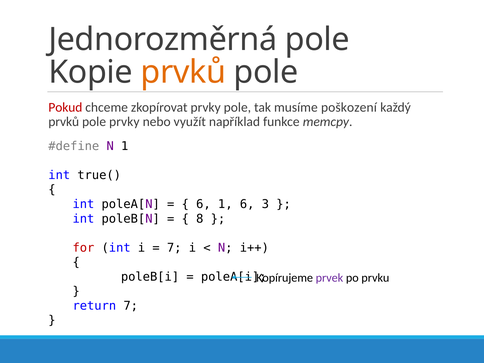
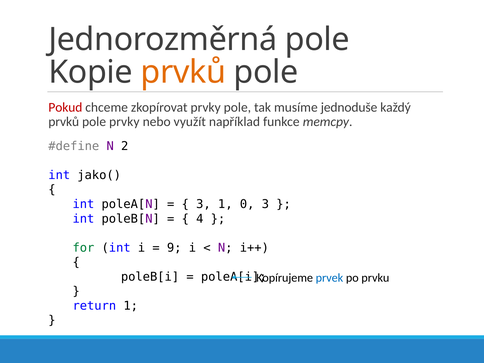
poškození: poškození -> jednoduše
N 1: 1 -> 2
true(: true( -> jako(
6 at (203, 204): 6 -> 3
1 6: 6 -> 0
8: 8 -> 4
for colour: red -> green
7 at (174, 248): 7 -> 9
prvek colour: purple -> blue
return 7: 7 -> 1
